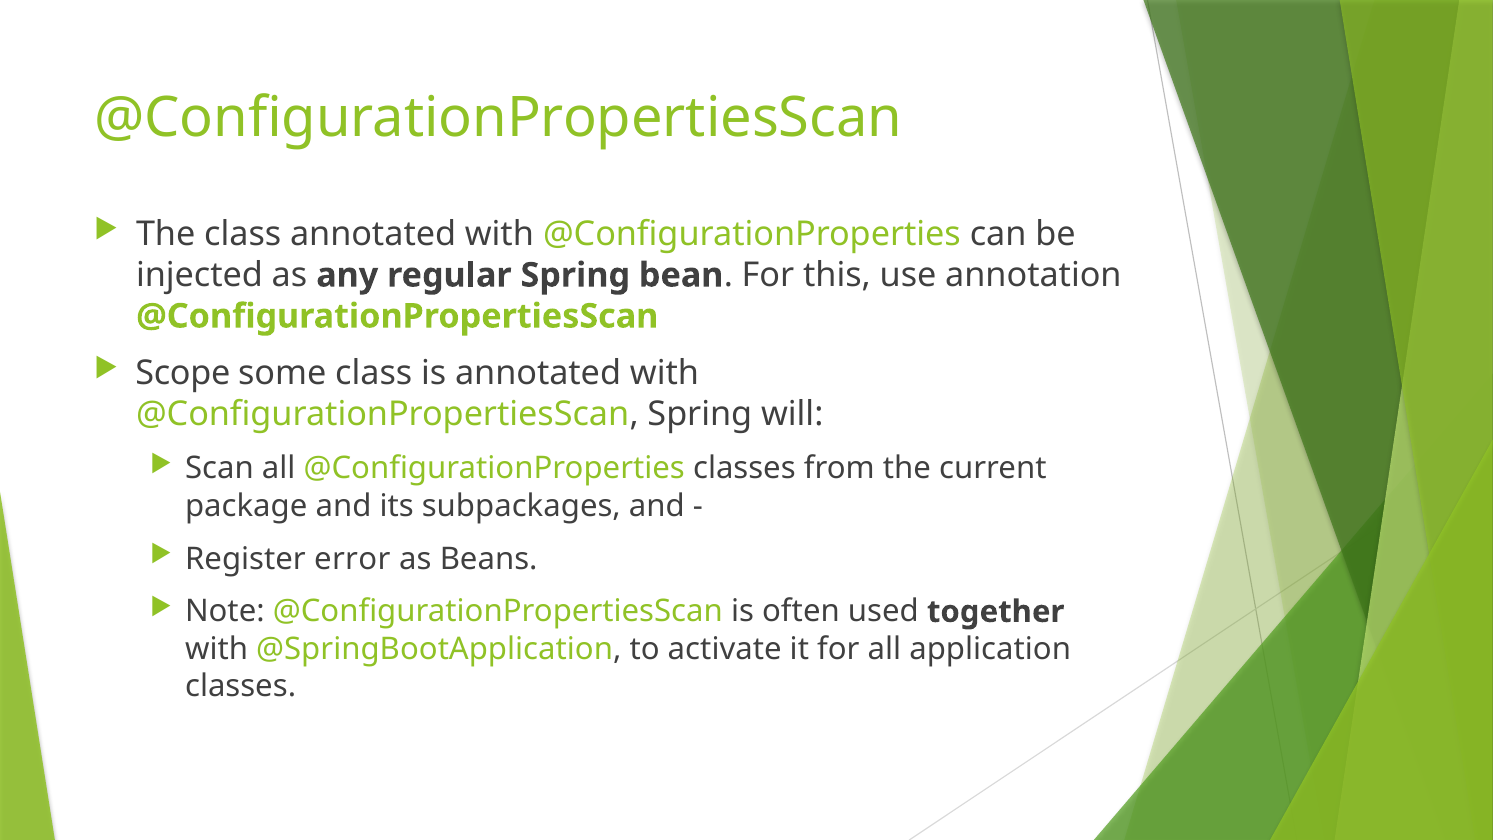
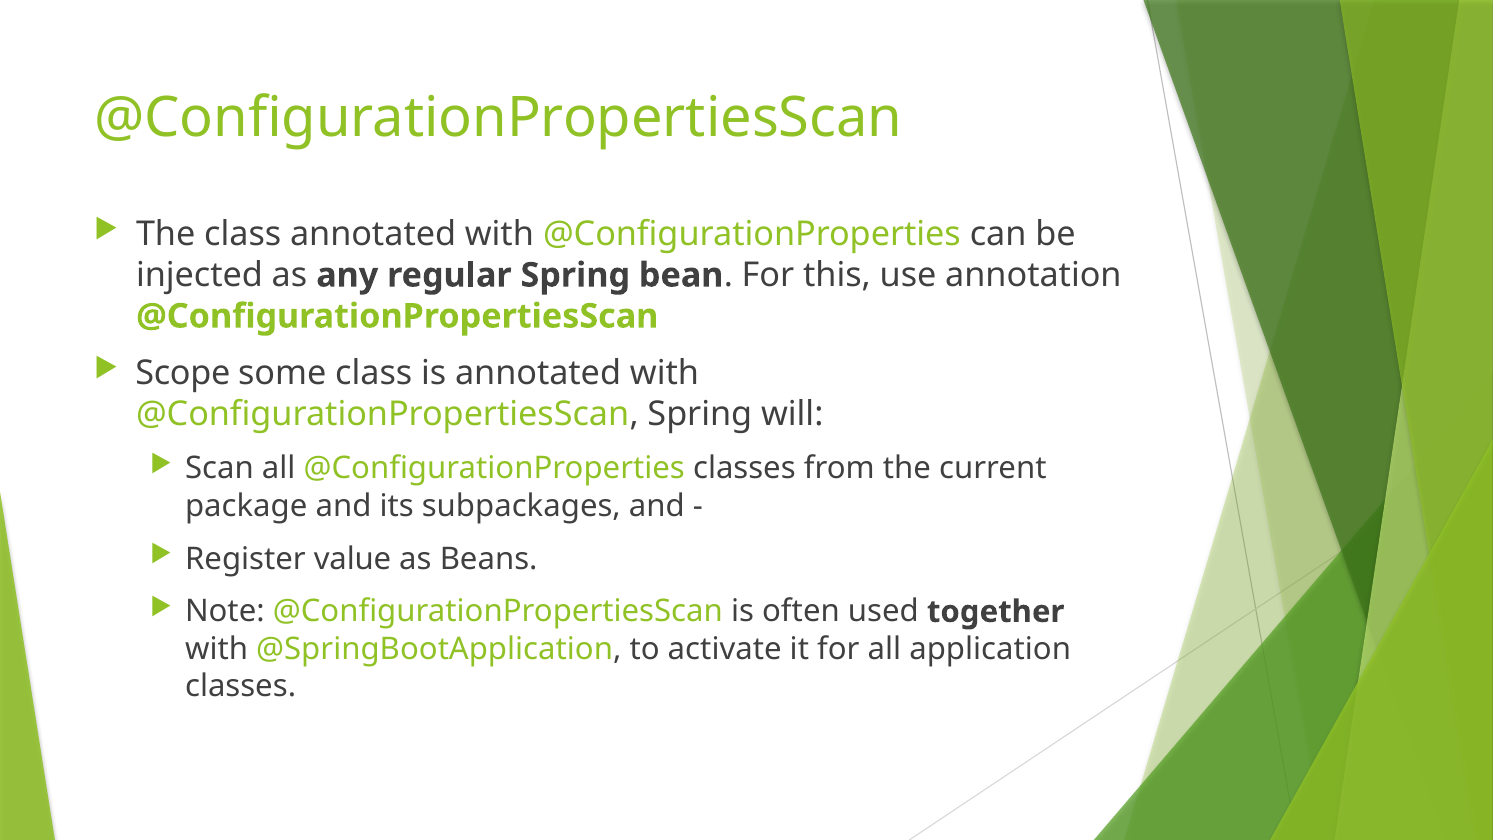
error: error -> value
